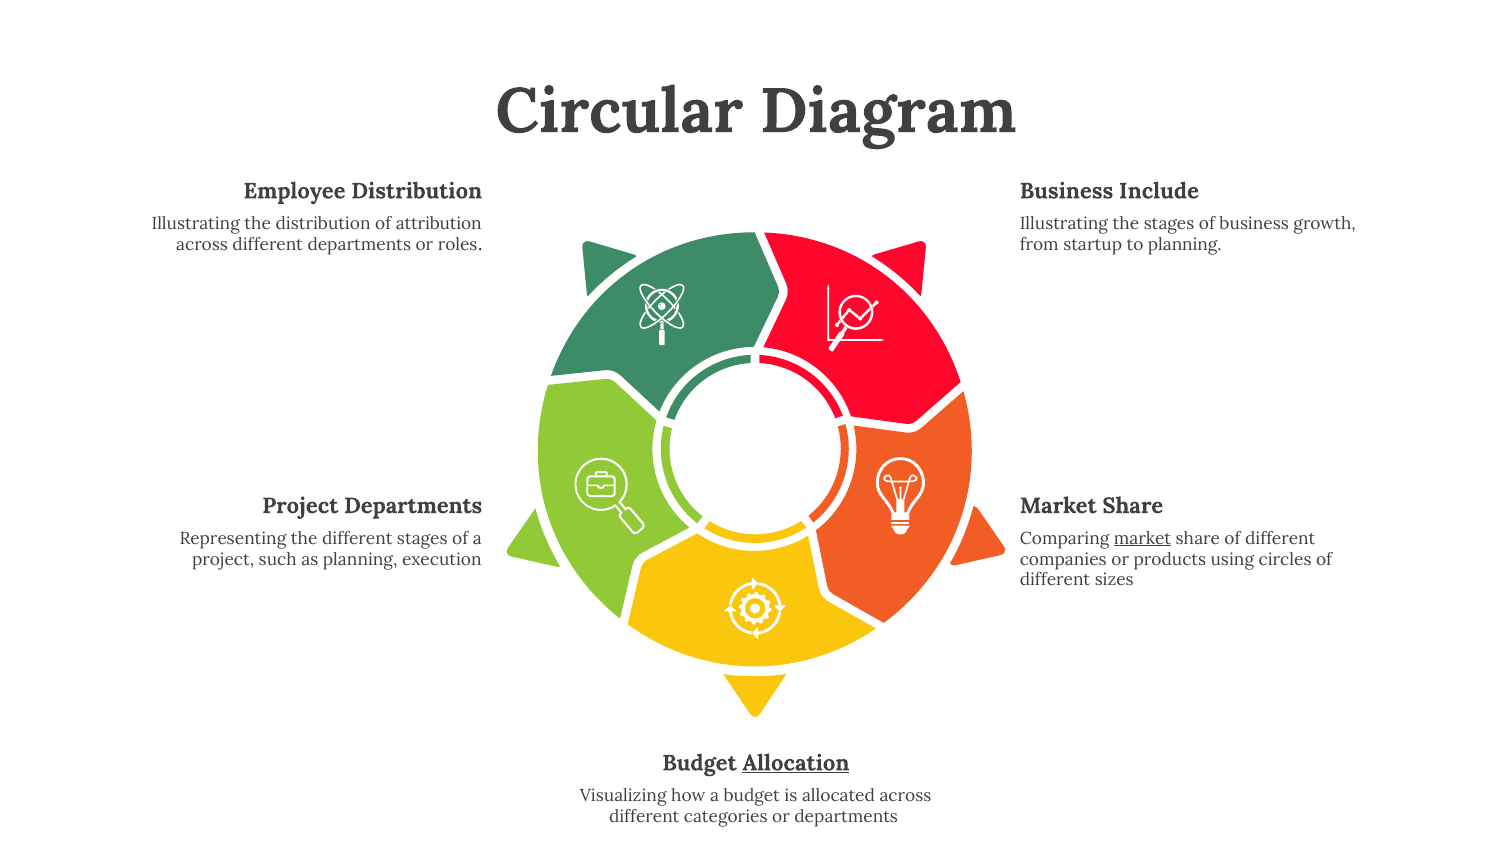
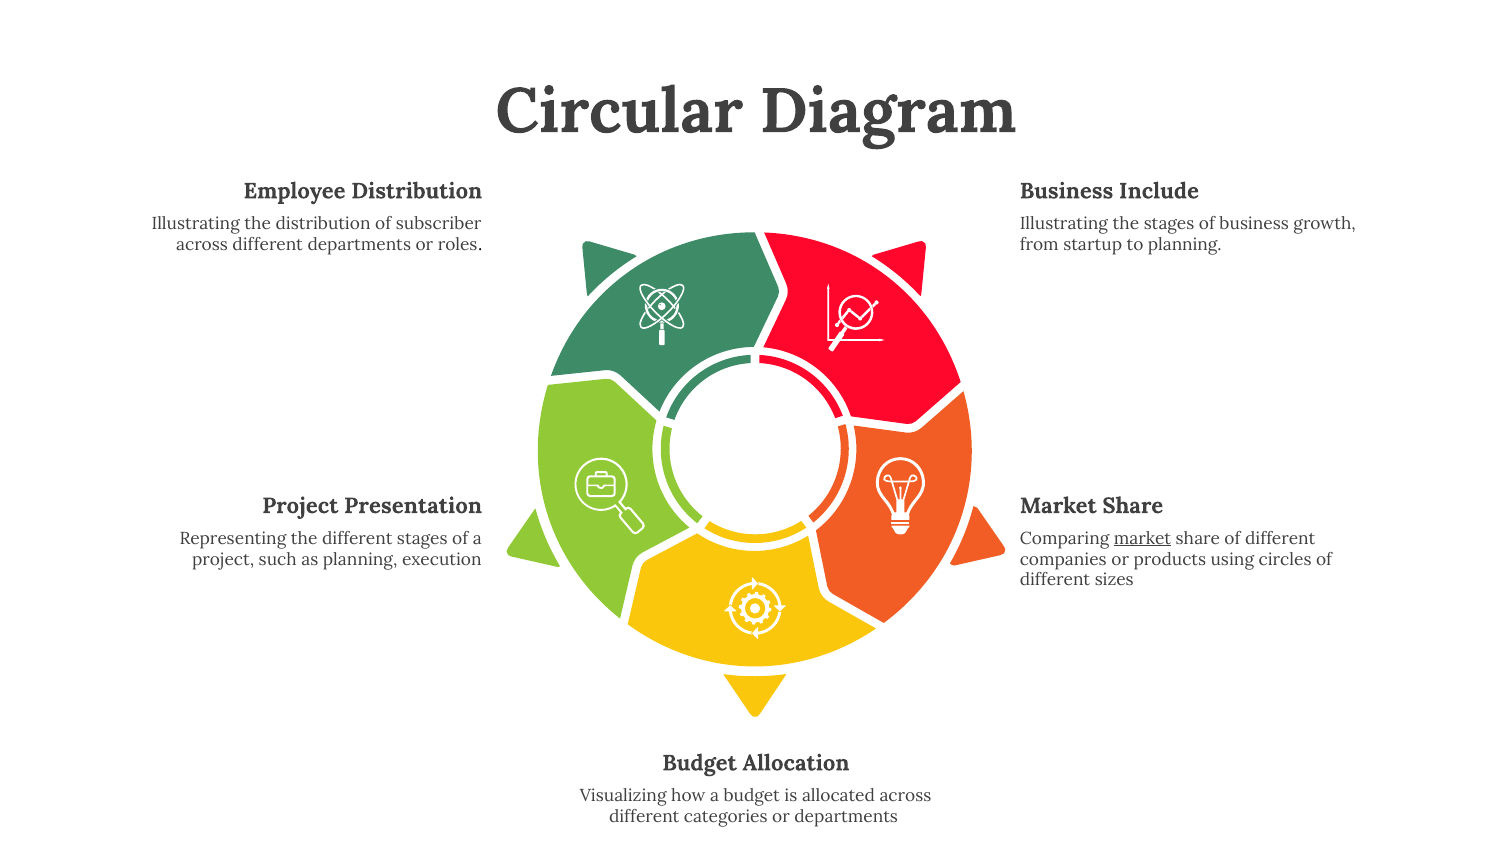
attribution: attribution -> subscriber
Project Departments: Departments -> Presentation
Allocation underline: present -> none
